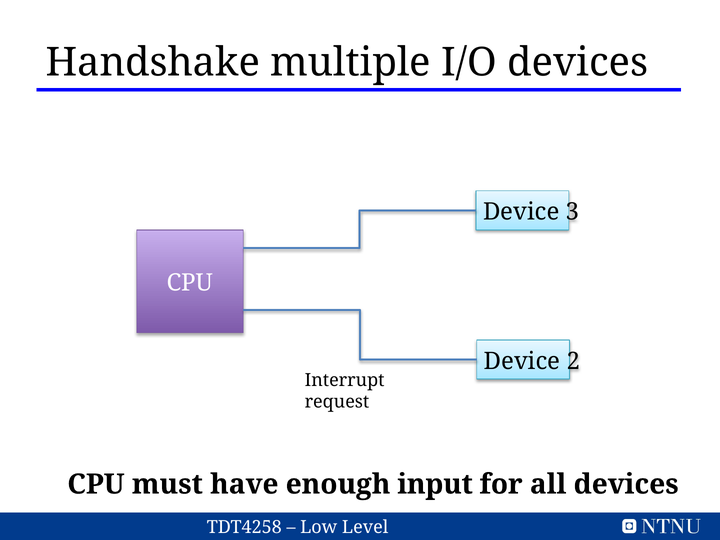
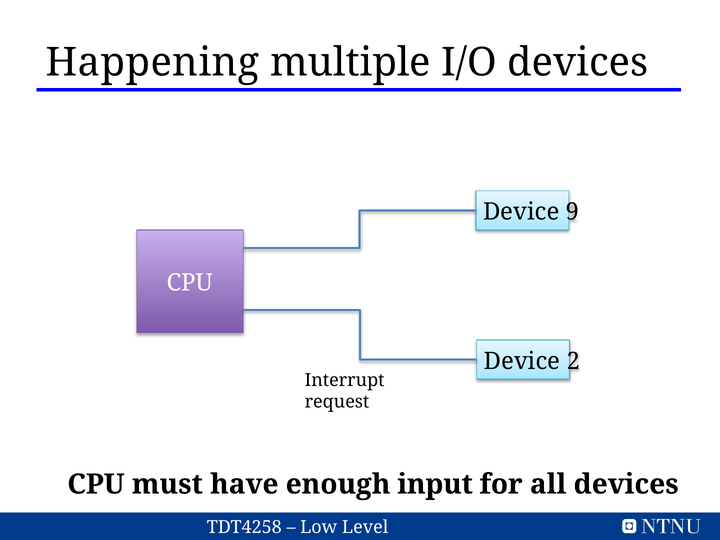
Handshake: Handshake -> Happening
3: 3 -> 9
